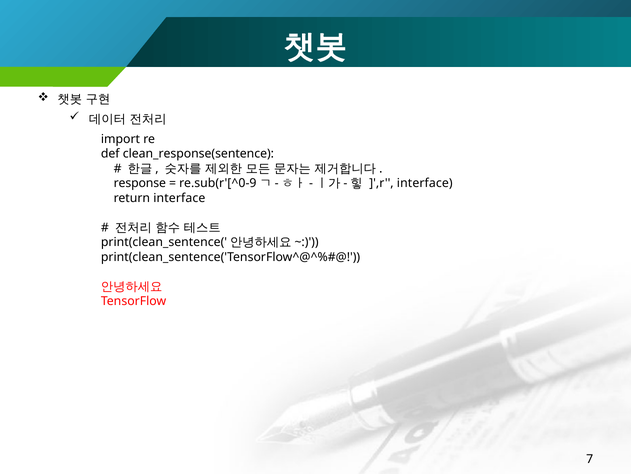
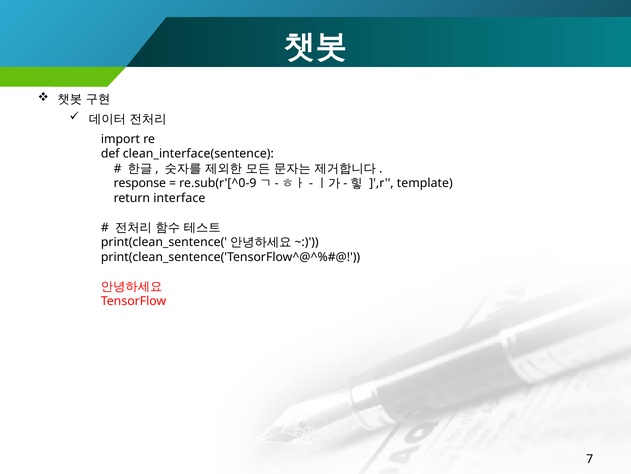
clean_response(sentence: clean_response(sentence -> clean_interface(sentence
]',r interface: interface -> template
